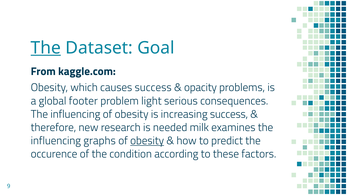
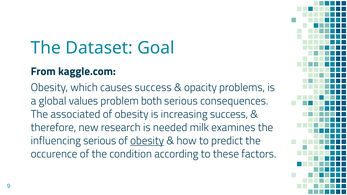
The at (46, 48) underline: present -> none
footer: footer -> values
light: light -> both
influencing at (75, 114): influencing -> associated
influencing graphs: graphs -> serious
